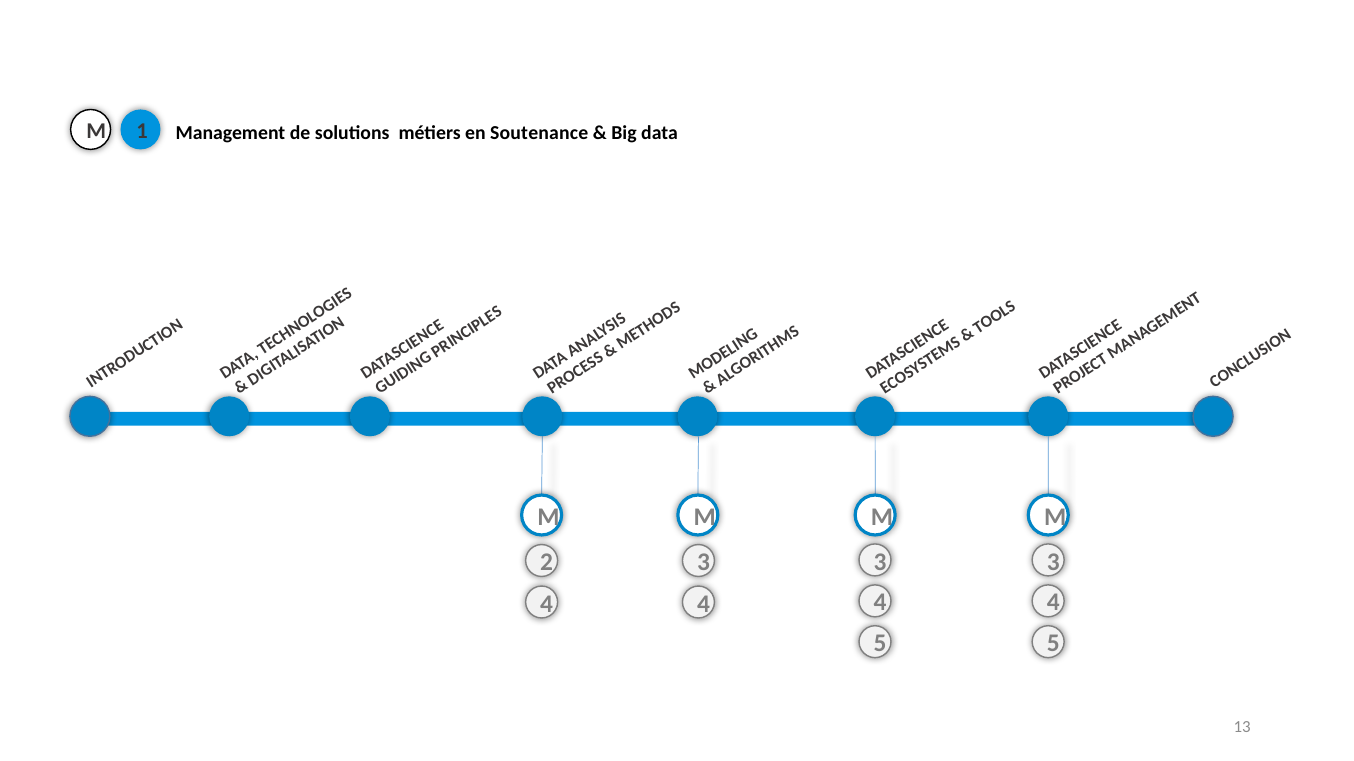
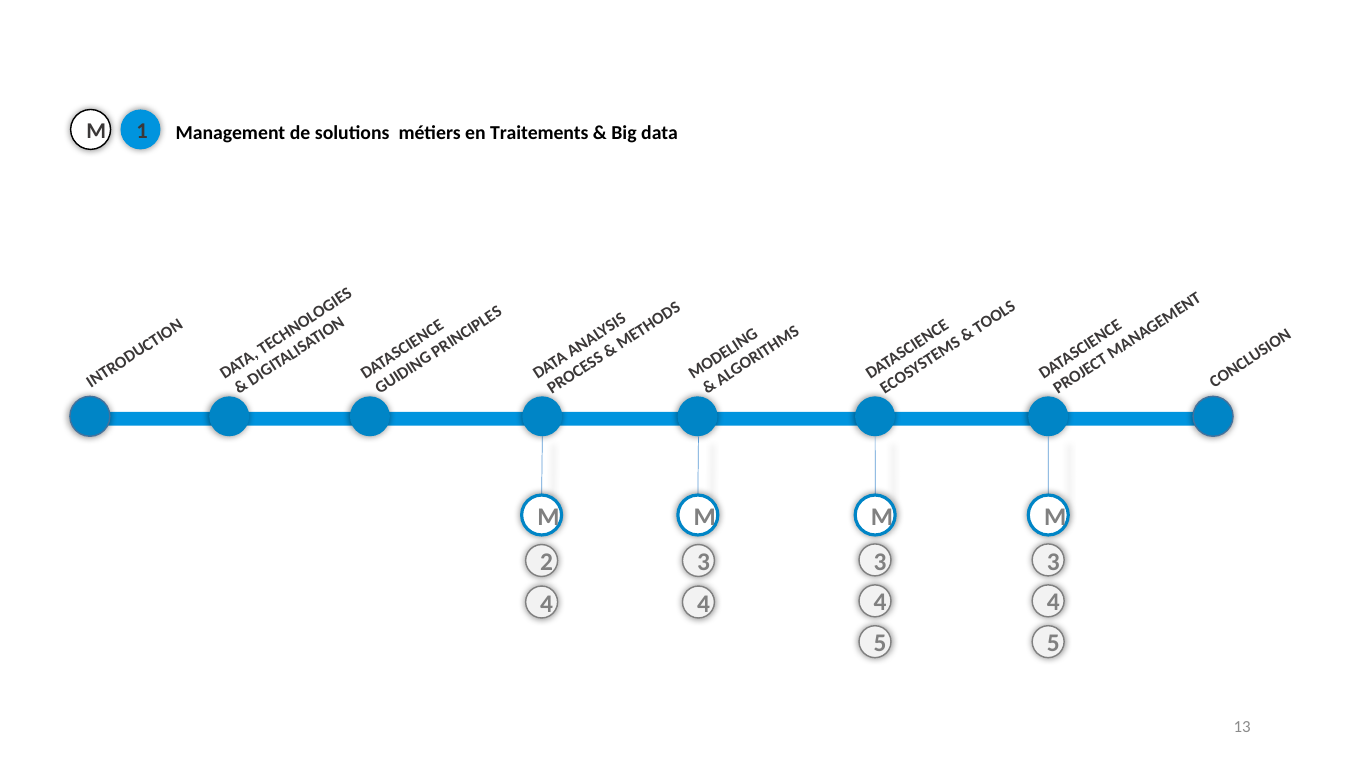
Soutenance: Soutenance -> Traitements
